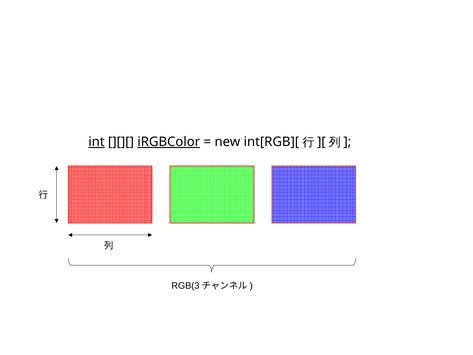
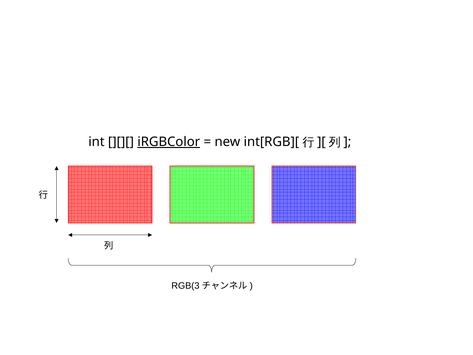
int underline: present -> none
